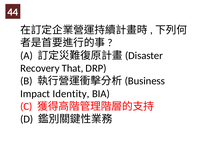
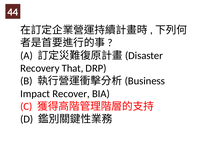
Identity: Identity -> Recover
